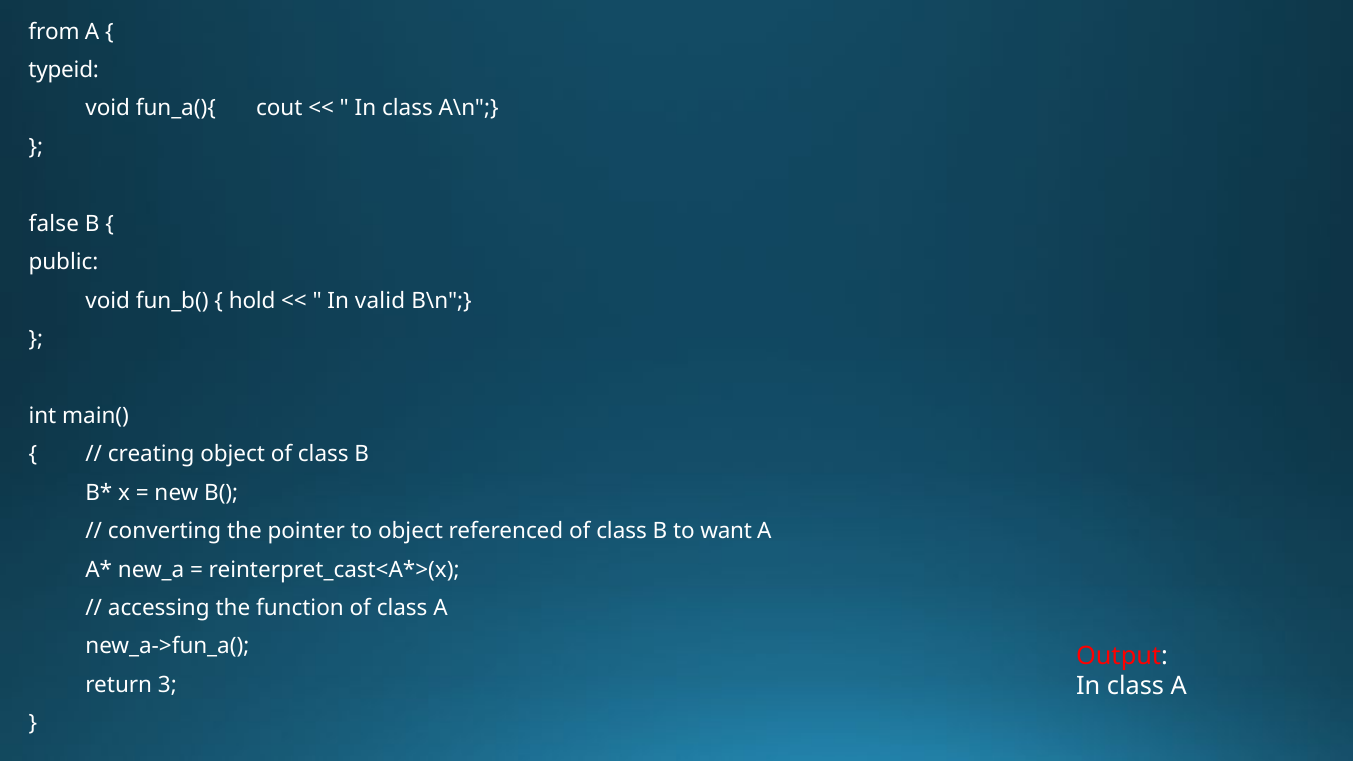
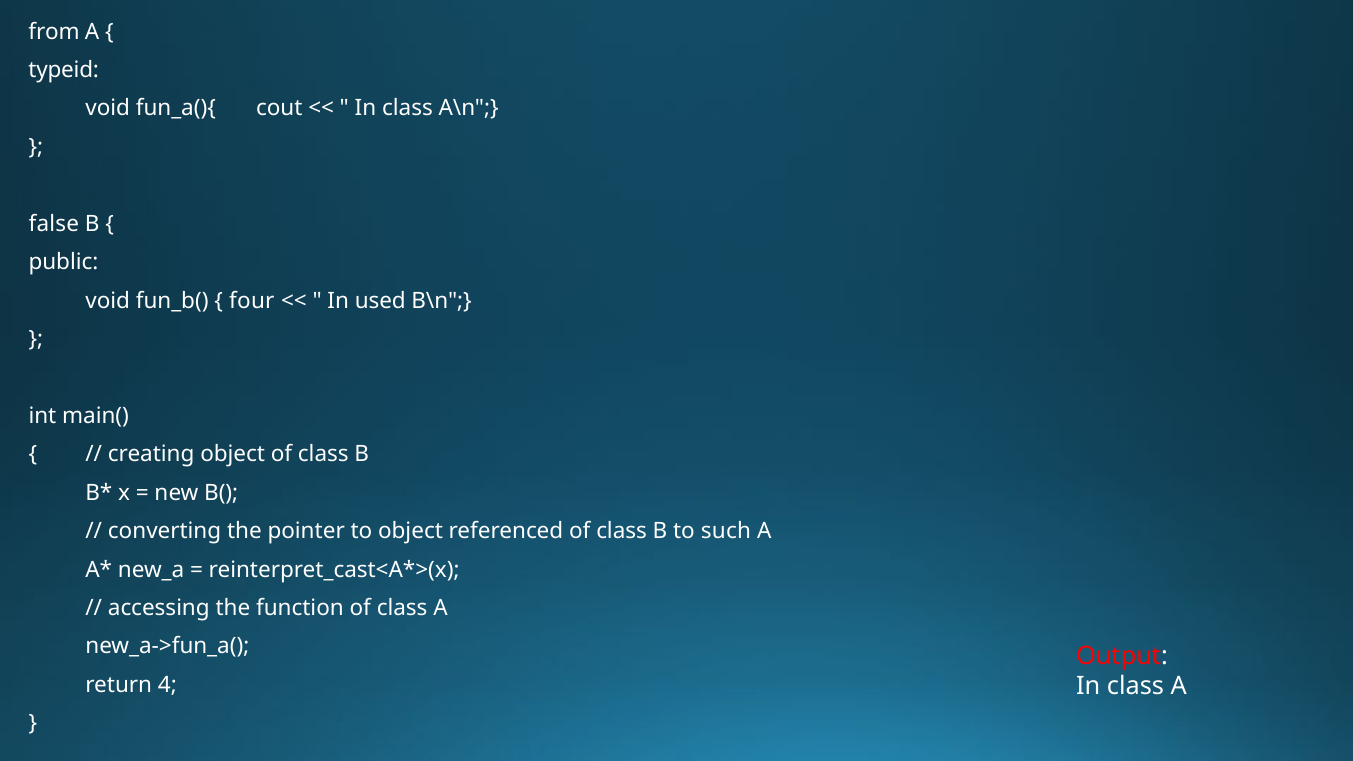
hold: hold -> four
valid: valid -> used
want: want -> such
3: 3 -> 4
